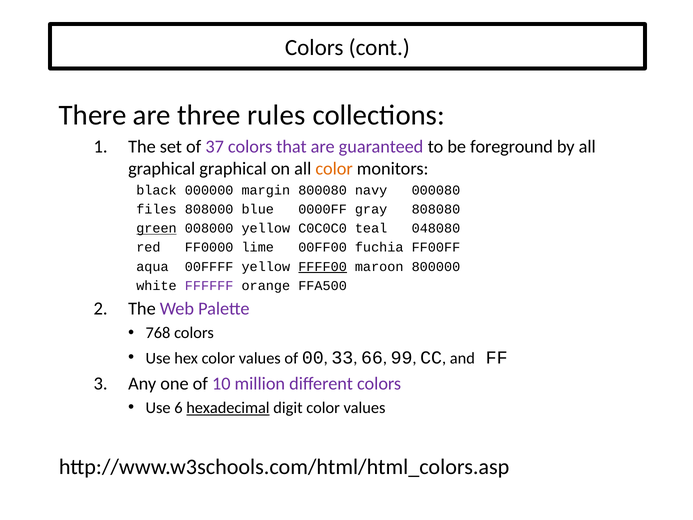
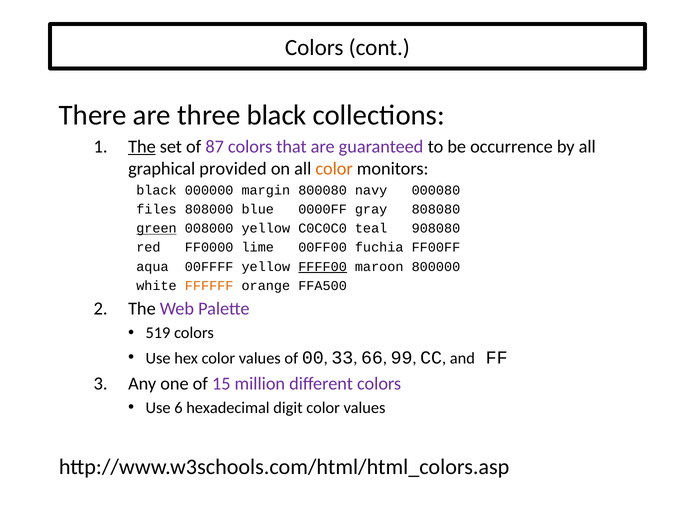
three rules: rules -> black
The at (142, 147) underline: none -> present
37: 37 -> 87
foreground: foreground -> occurrence
graphical graphical: graphical -> provided
048080: 048080 -> 908080
FFFFFF colour: purple -> orange
768: 768 -> 519
10: 10 -> 15
hexadecimal underline: present -> none
